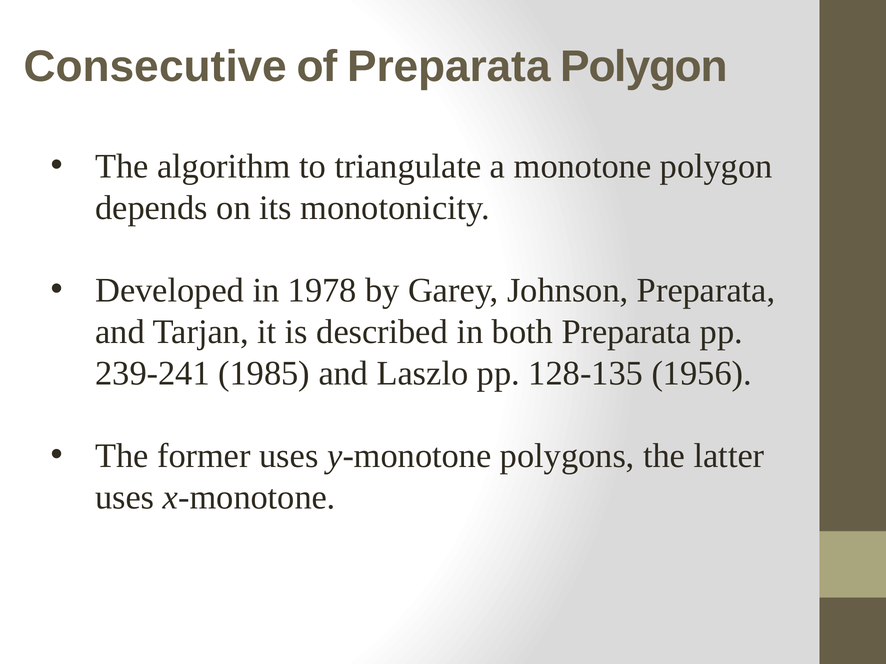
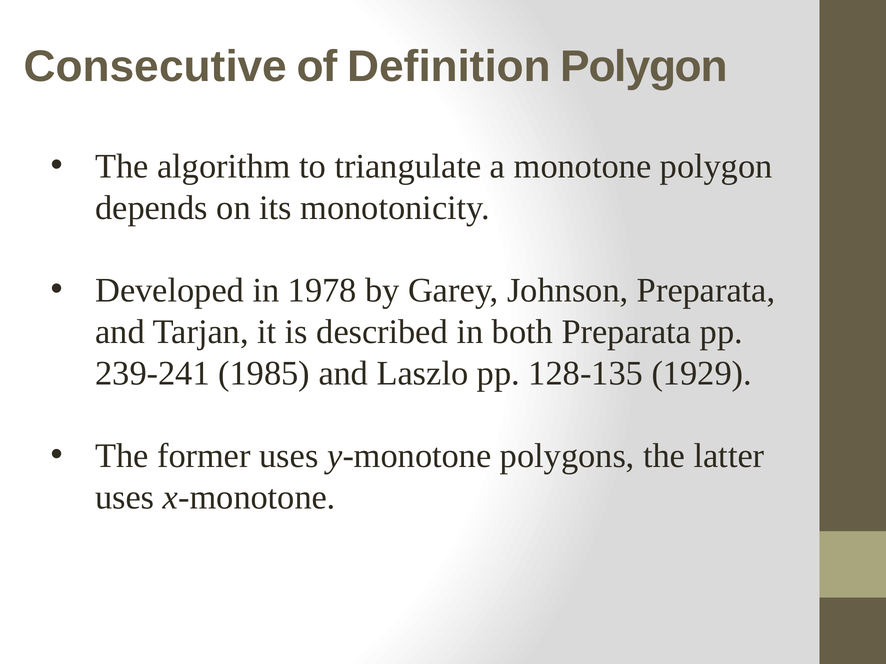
of Preparata: Preparata -> Definition
1956: 1956 -> 1929
